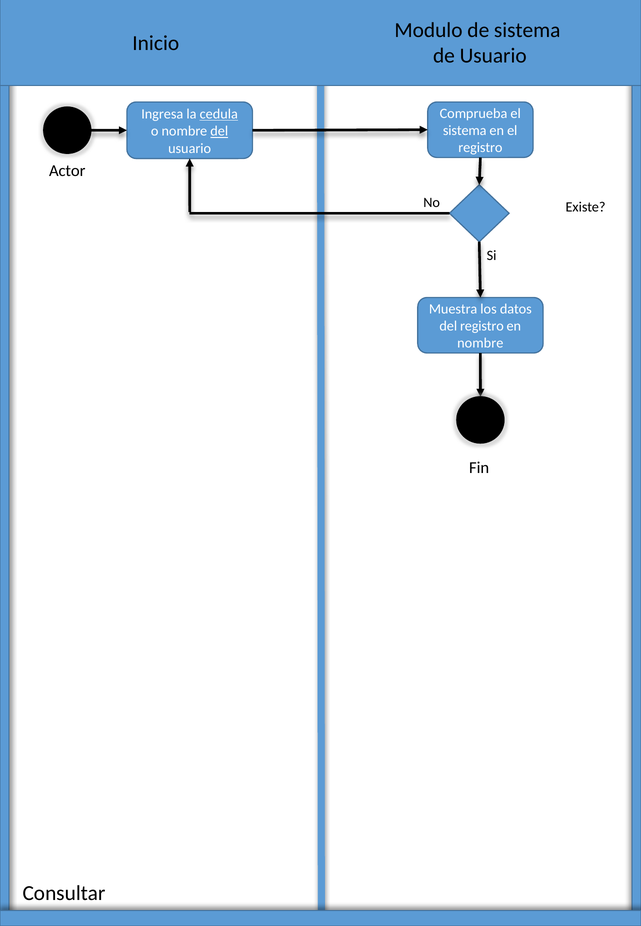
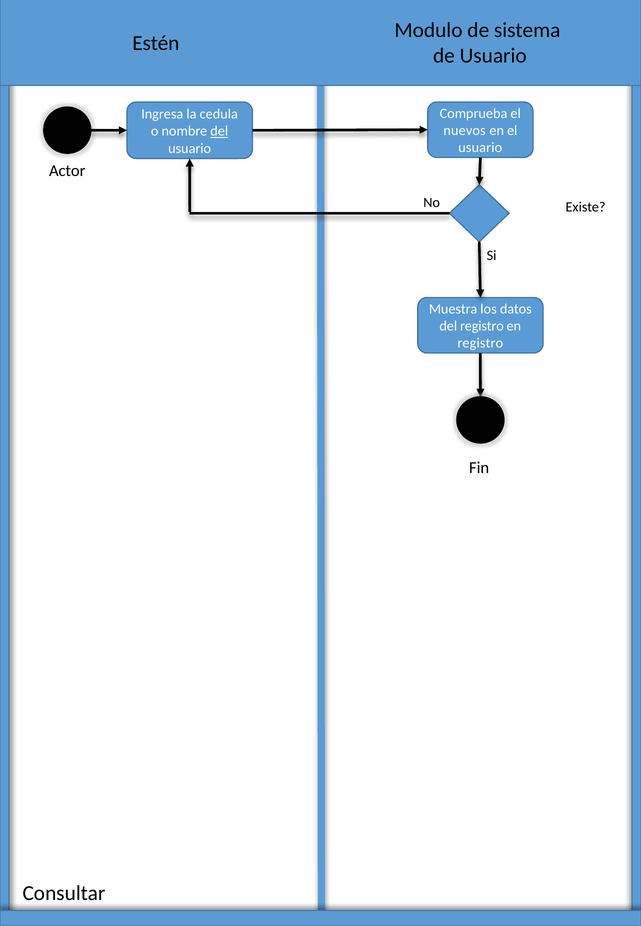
Inicio: Inicio -> Estén
cedula underline: present -> none
sistema at (465, 131): sistema -> nuevos
registro at (480, 148): registro -> usuario
nombre at (480, 343): nombre -> registro
